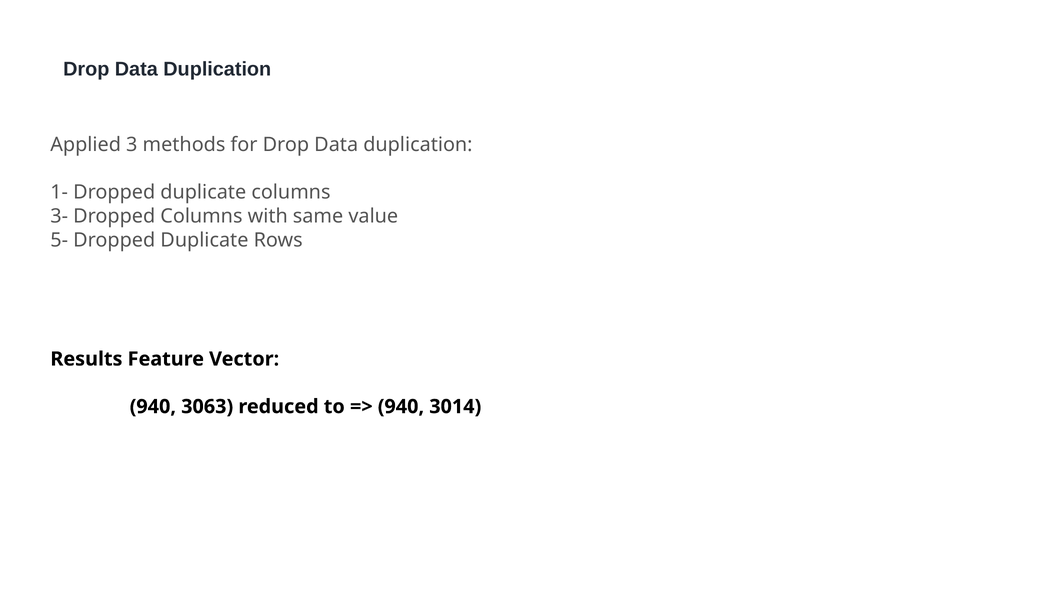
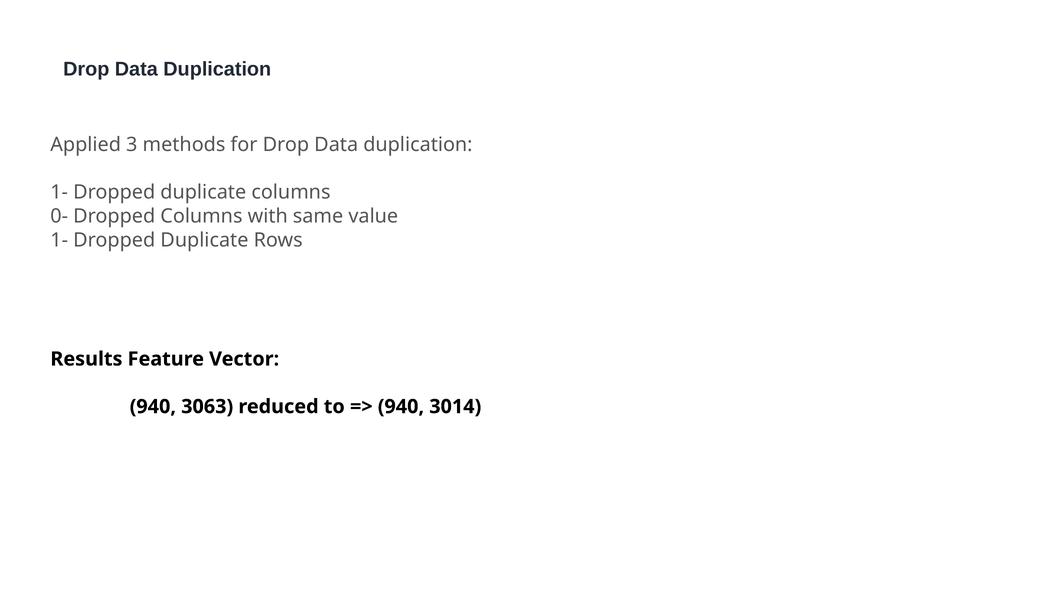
3-: 3- -> 0-
5- at (59, 240): 5- -> 1-
